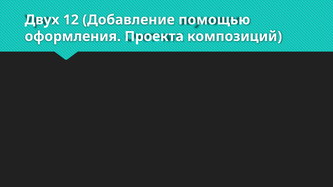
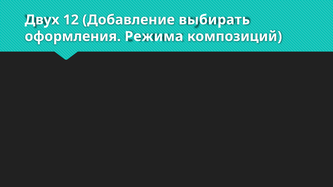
помощью: помощью -> выбирать
Проекта: Проекта -> Режима
